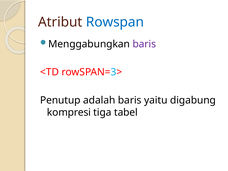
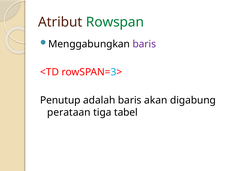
Rowspan colour: blue -> green
yaitu: yaitu -> akan
kompresi: kompresi -> perataan
